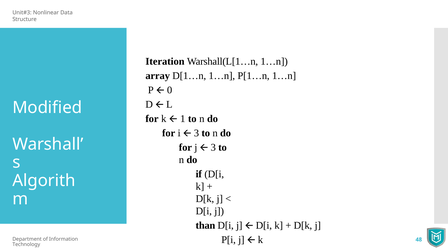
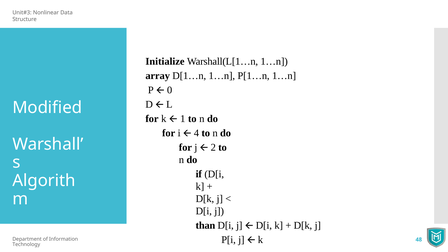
Iteration: Iteration -> Initialize
3 at (196, 133): 3 -> 4
3 at (213, 147): 3 -> 2
